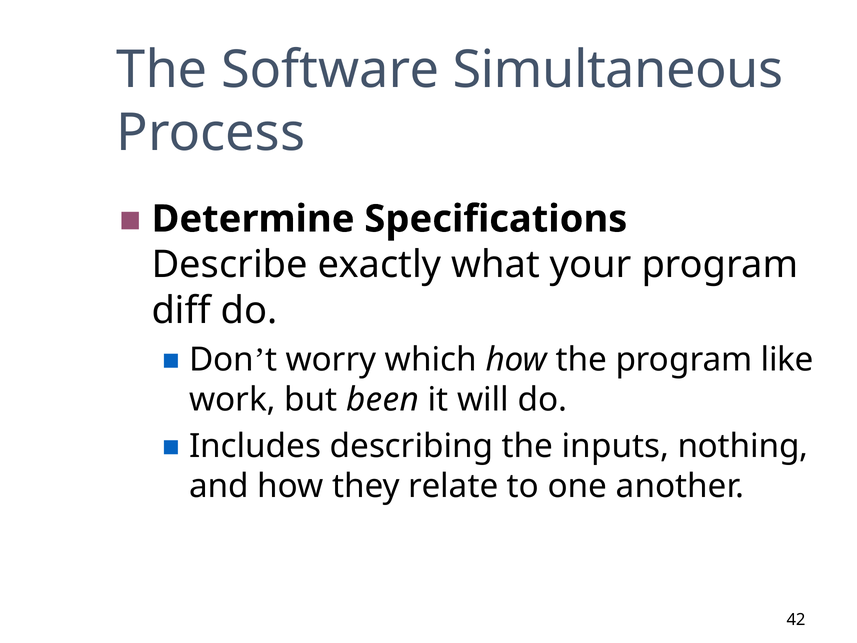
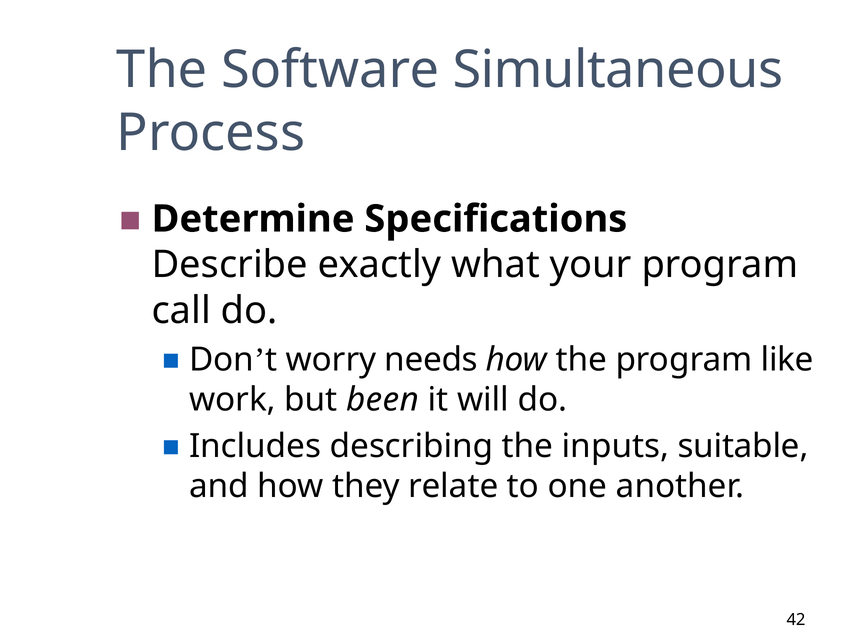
diff: diff -> call
which: which -> needs
nothing: nothing -> suitable
